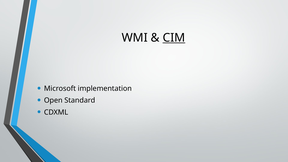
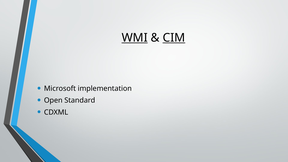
WMI underline: none -> present
